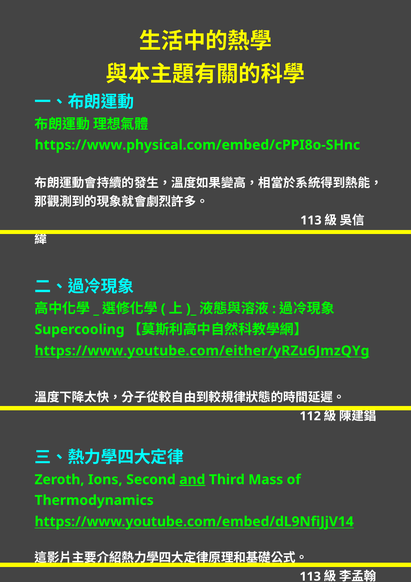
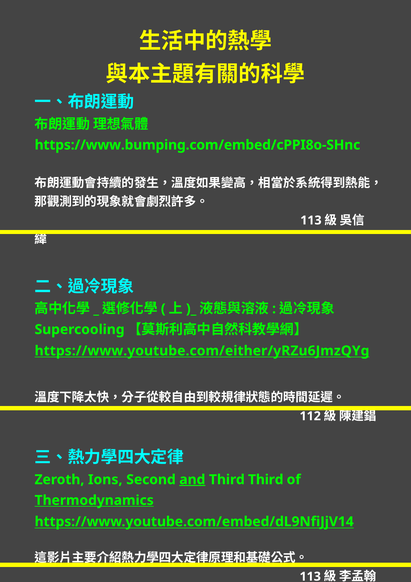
https://www.physical.com/embed/cPPI8o-SHnc: https://www.physical.com/embed/cPPI8o-SHnc -> https://www.bumping.com/embed/cPPI8o-SHnc
Third Mass: Mass -> Third
Thermodynamics underline: none -> present
